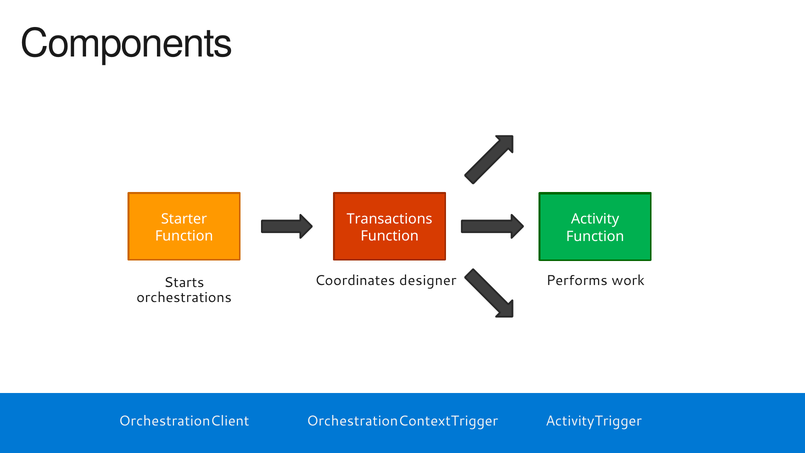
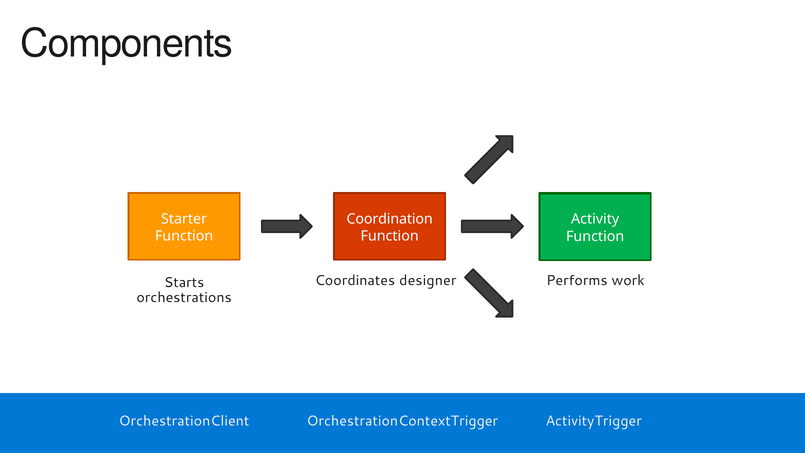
Transactions: Transactions -> Coordination
